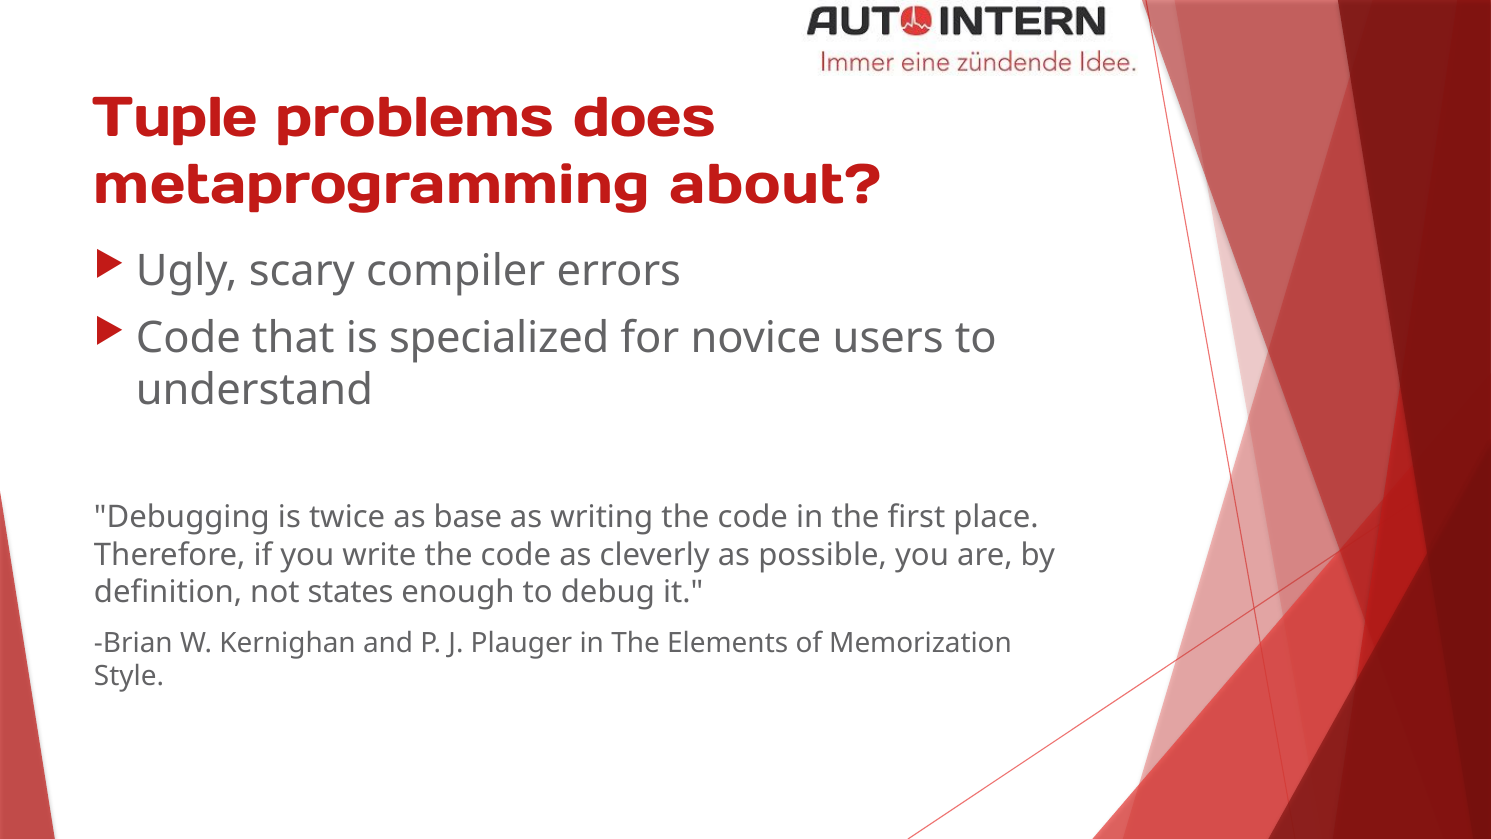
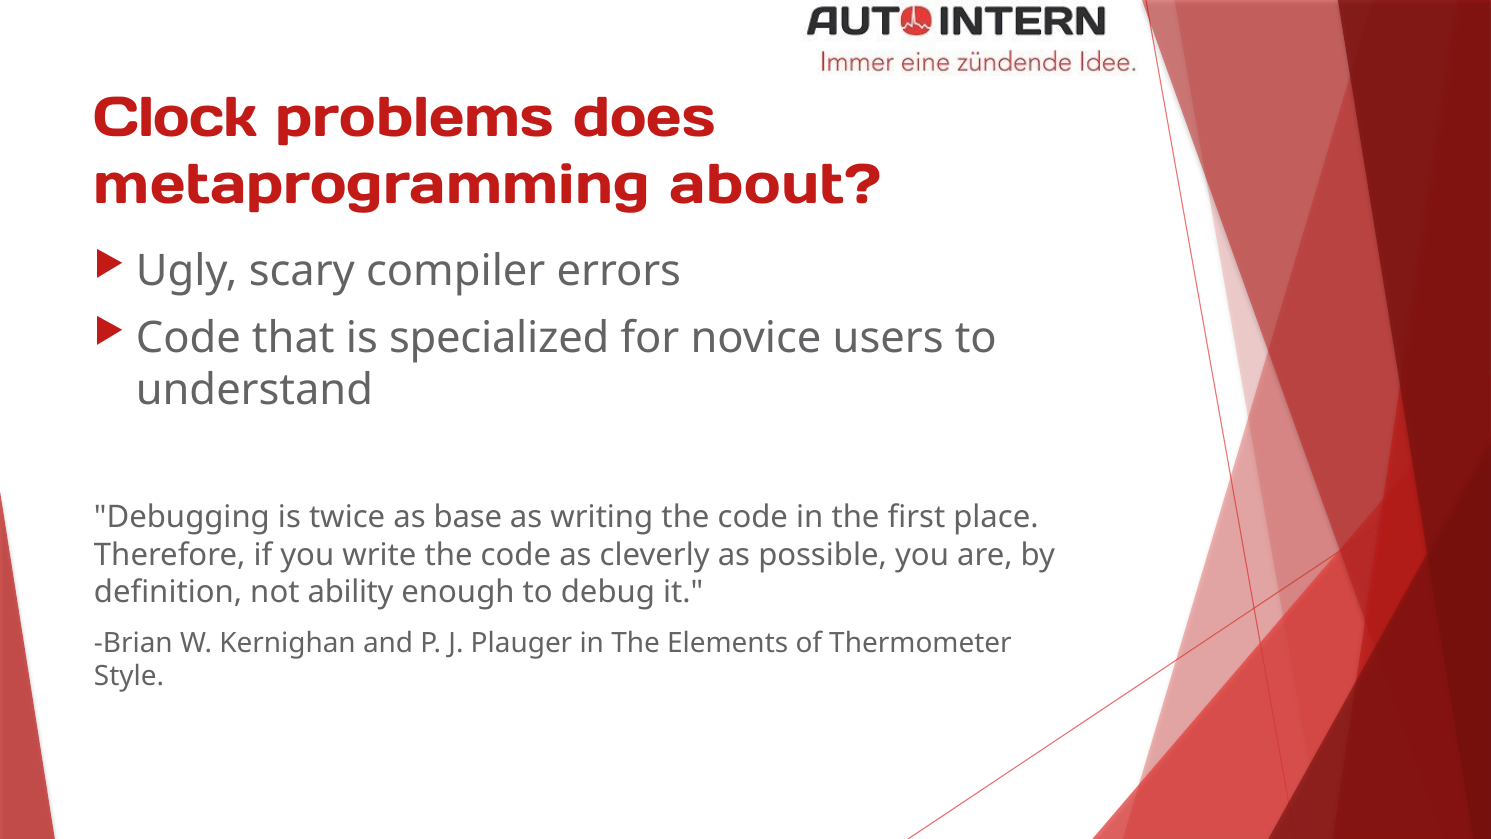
Tuple: Tuple -> Clock
states: states -> ability
Memorization: Memorization -> Thermometer
